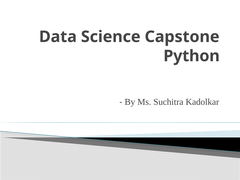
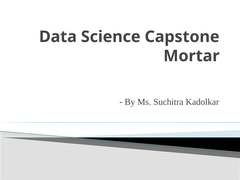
Python: Python -> Mortar
